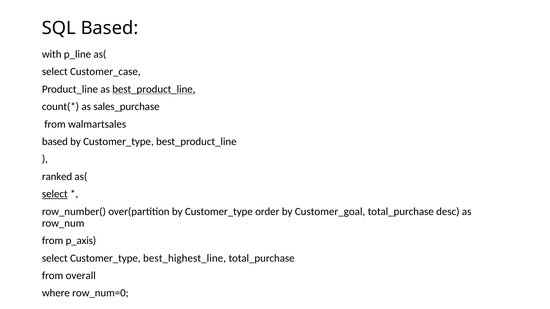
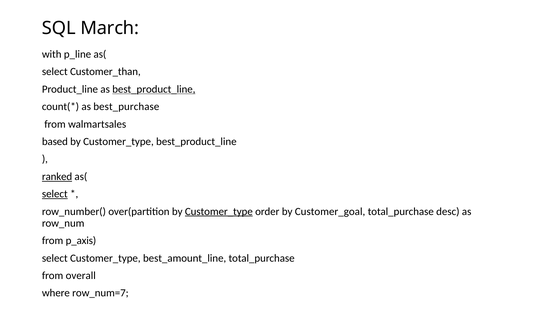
SQL Based: Based -> March
Customer_case: Customer_case -> Customer_than
sales_purchase: sales_purchase -> best_purchase
ranked underline: none -> present
Customer_type at (219, 212) underline: none -> present
best_highest_line: best_highest_line -> best_amount_line
row_num=0: row_num=0 -> row_num=7
